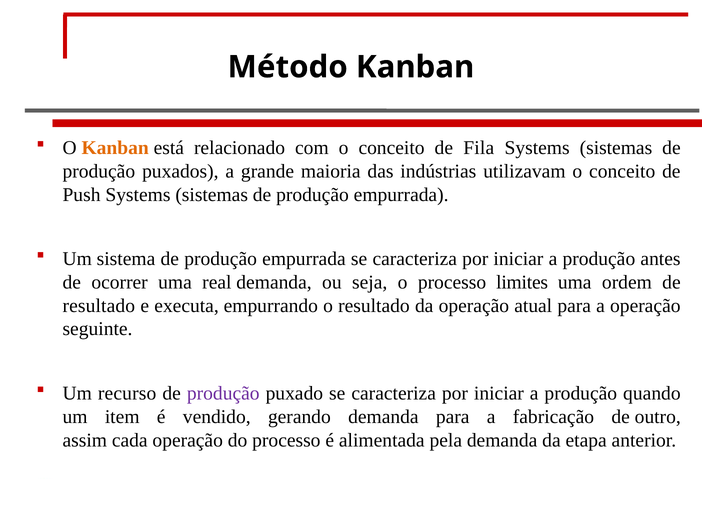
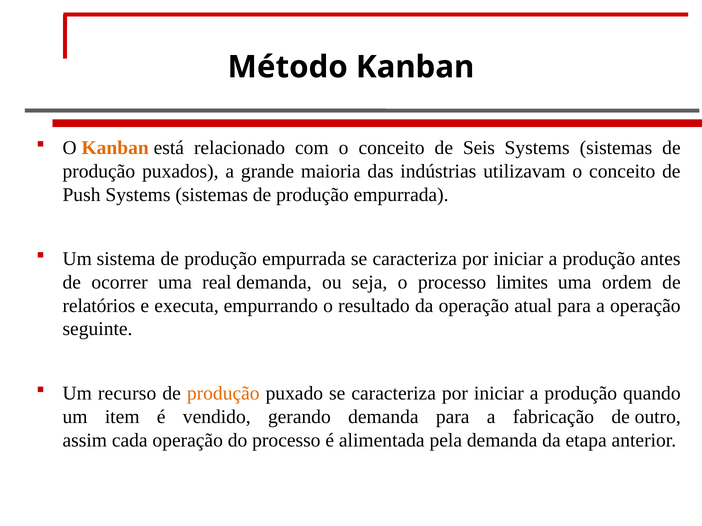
Fila: Fila -> Seis
resultado at (99, 306): resultado -> relatórios
produção at (223, 394) colour: purple -> orange
